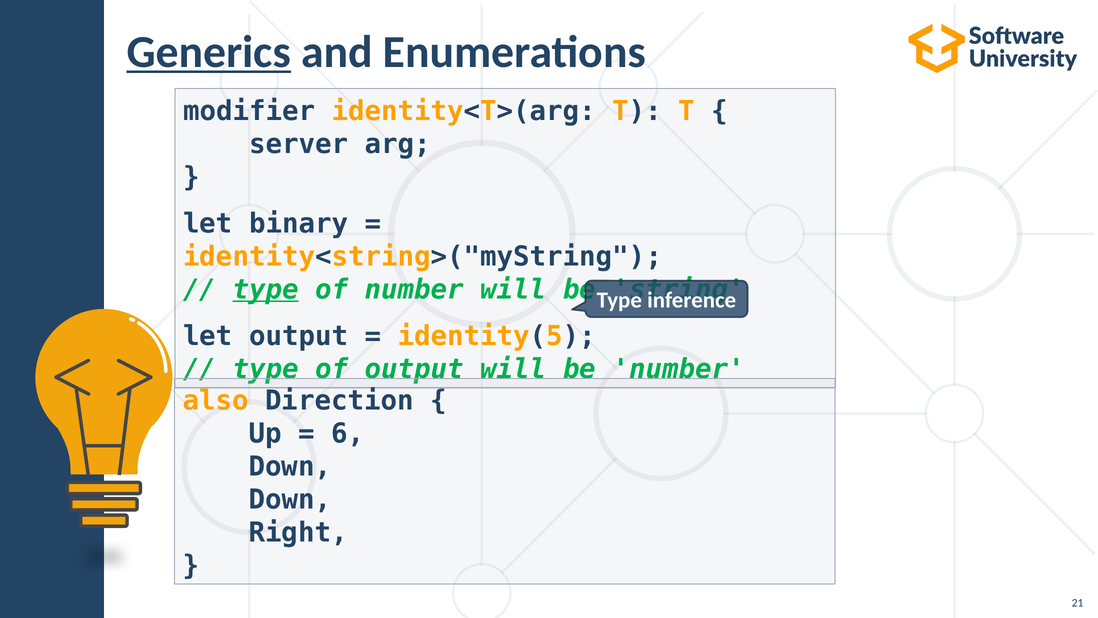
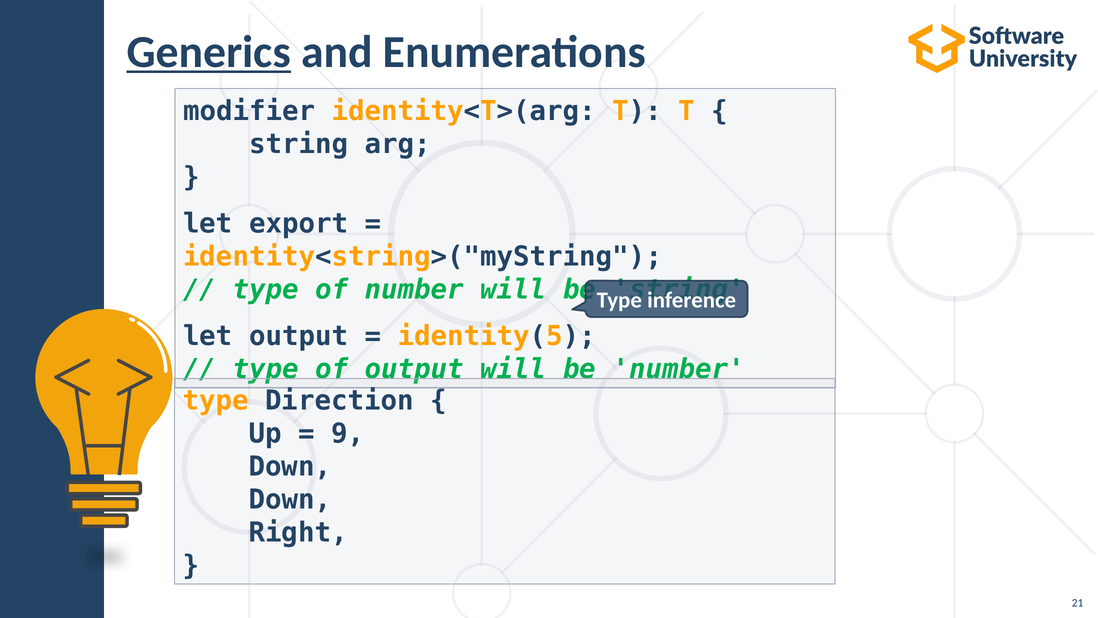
server at (299, 144): server -> string
binary: binary -> export
type at (266, 289) underline: present -> none
also at (216, 401): also -> type
6: 6 -> 9
